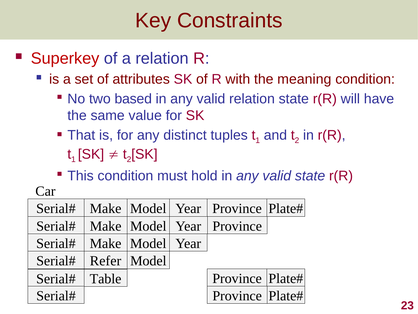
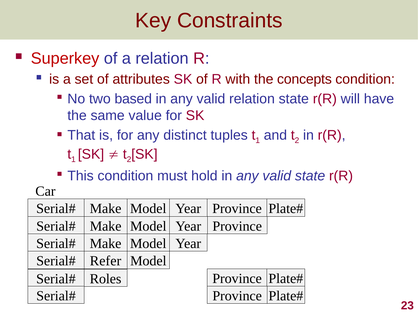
meaning: meaning -> concepts
Table: Table -> Roles
